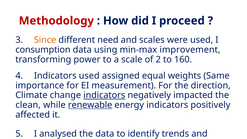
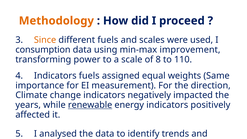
Methodology colour: red -> orange
different need: need -> fuels
2: 2 -> 8
160: 160 -> 110
Indicators used: used -> fuels
indicators at (104, 95) underline: present -> none
clean: clean -> years
